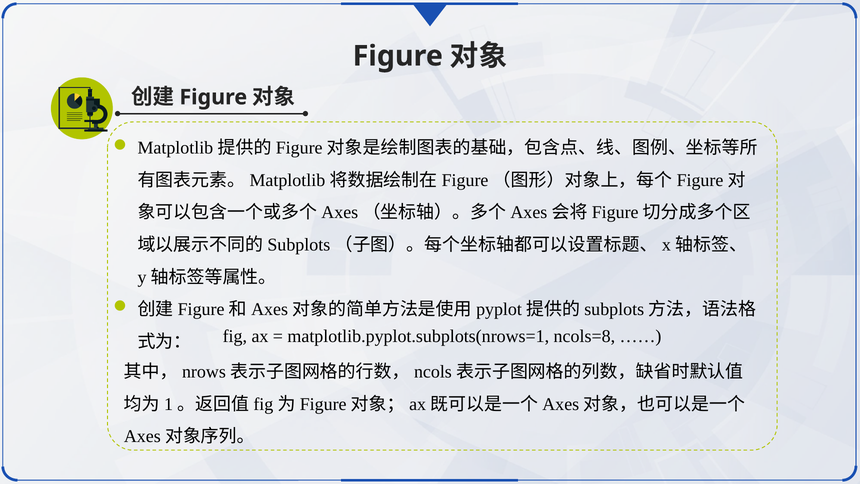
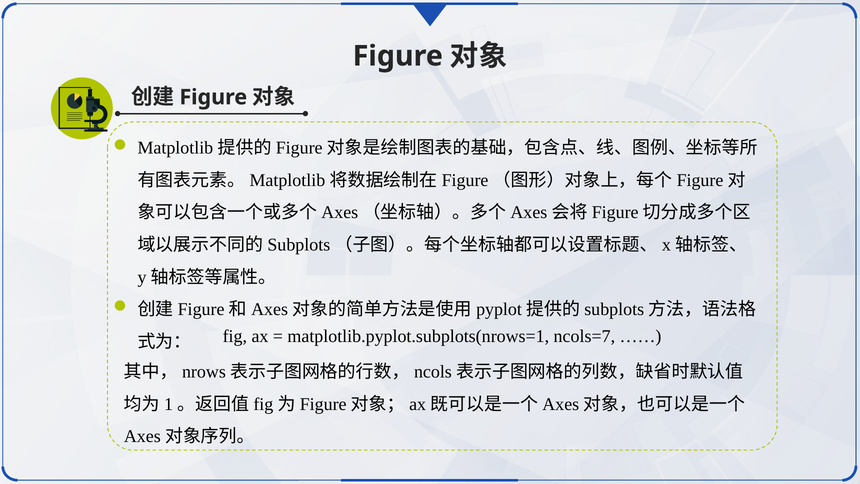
ncols=8: ncols=8 -> ncols=7
